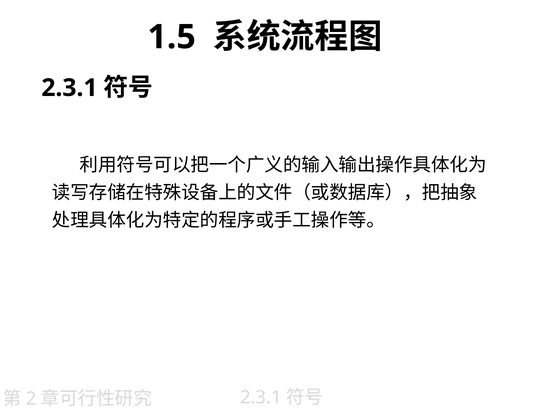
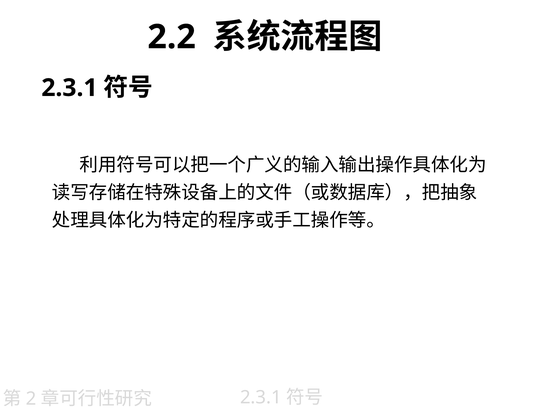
1.5: 1.5 -> 2.2
